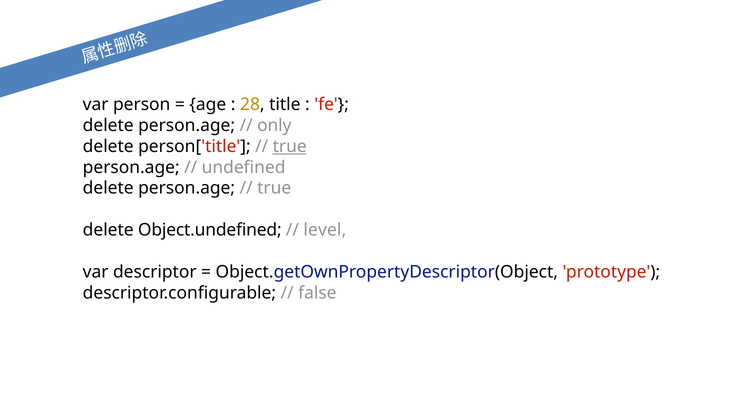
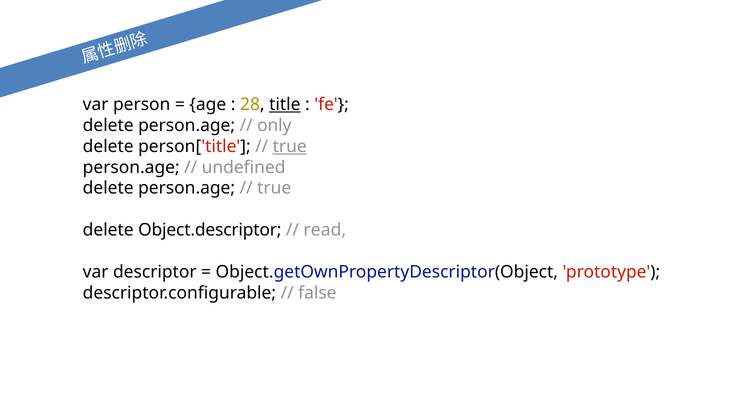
title underline: none -> present
Object.undefined: Object.undefined -> Object.descriptor
level: level -> read
